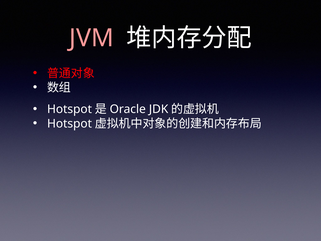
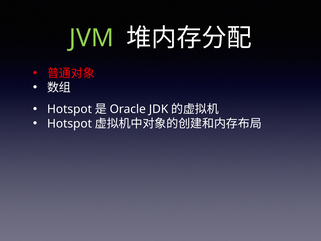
JVM colour: pink -> light green
